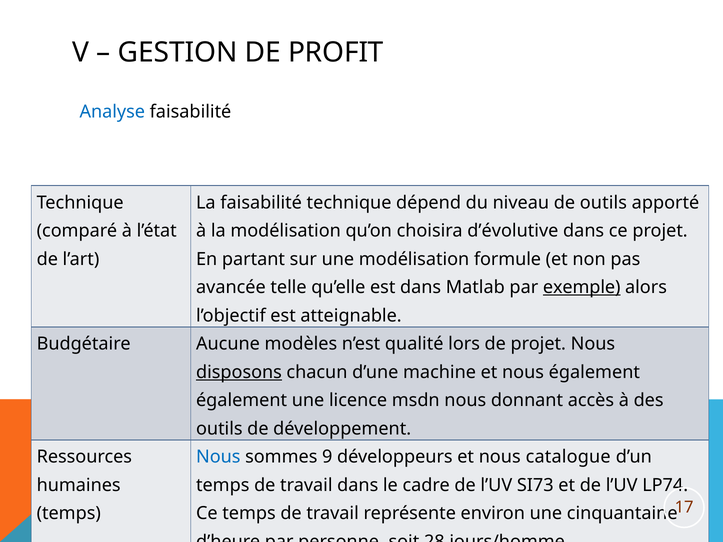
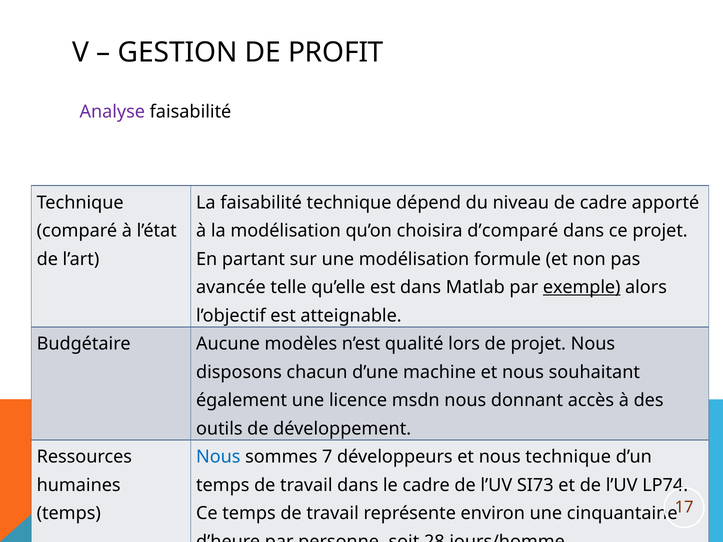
Analyse colour: blue -> purple
de outils: outils -> cadre
d’évolutive: d’évolutive -> d’comparé
disposons underline: present -> none
nous également: également -> souhaitant
9: 9 -> 7
nous catalogue: catalogue -> technique
